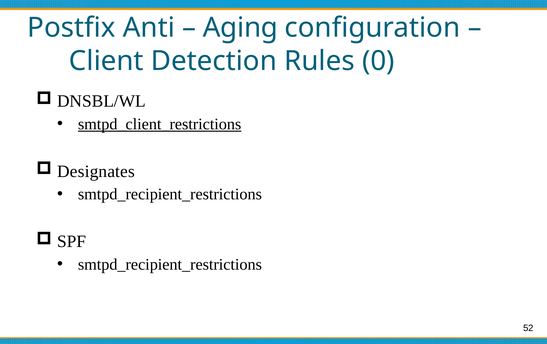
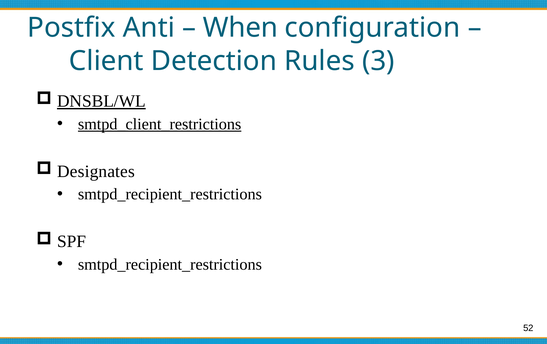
Aging: Aging -> When
0: 0 -> 3
DNSBL/WL underline: none -> present
